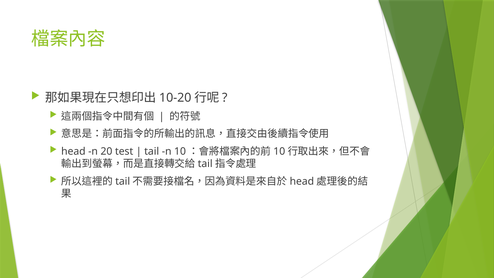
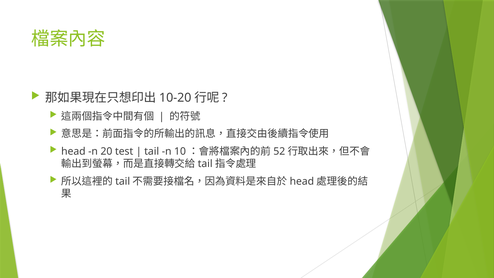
10 at (279, 151): 10 -> 52
